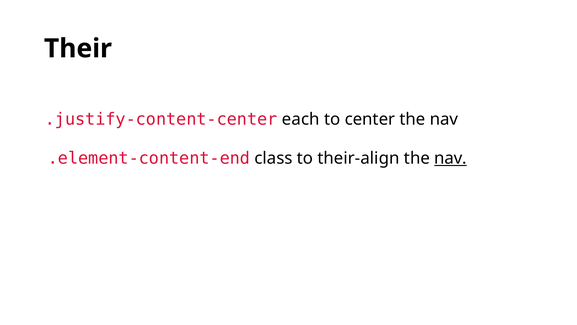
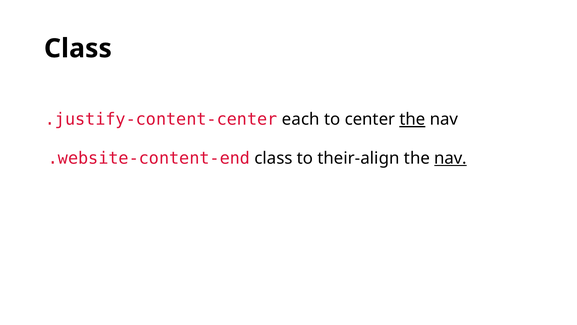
Their at (78, 48): Their -> Class
the at (412, 119) underline: none -> present
.element-content-end: .element-content-end -> .website-content-end
